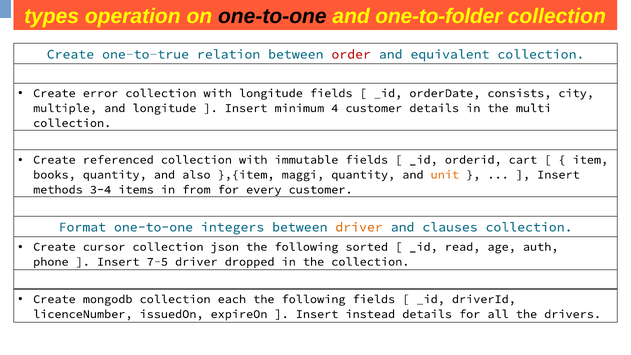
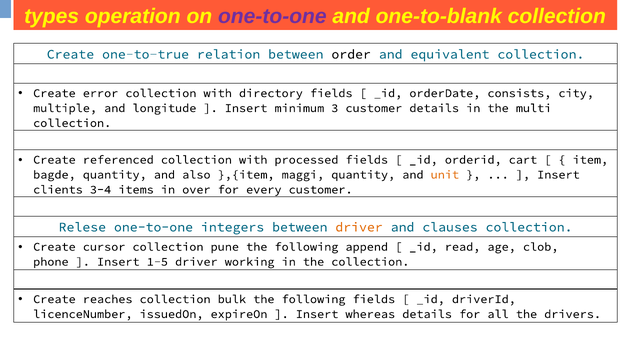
one-to-one at (272, 16) colour: black -> purple
one-to-folder: one-to-folder -> one-to-blank
order colour: red -> black
with longitude: longitude -> directory
4: 4 -> 3
immutable: immutable -> processed
books: books -> bagde
methods: methods -> clients
from: from -> over
Format: Format -> Relese
json: json -> pune
sorted: sorted -> append
auth: auth -> clob
7-5: 7-5 -> 1-5
dropped: dropped -> working
mongodb: mongodb -> reaches
each: each -> bulk
instead: instead -> whereas
